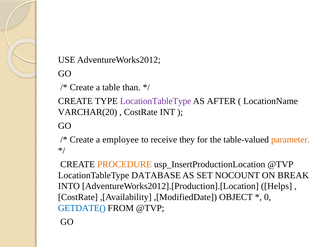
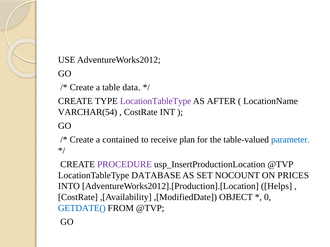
than: than -> data
VARCHAR(20: VARCHAR(20 -> VARCHAR(54
employee: employee -> contained
they: they -> plan
parameter colour: orange -> blue
PROCEDURE colour: orange -> purple
BREAK: BREAK -> PRICES
